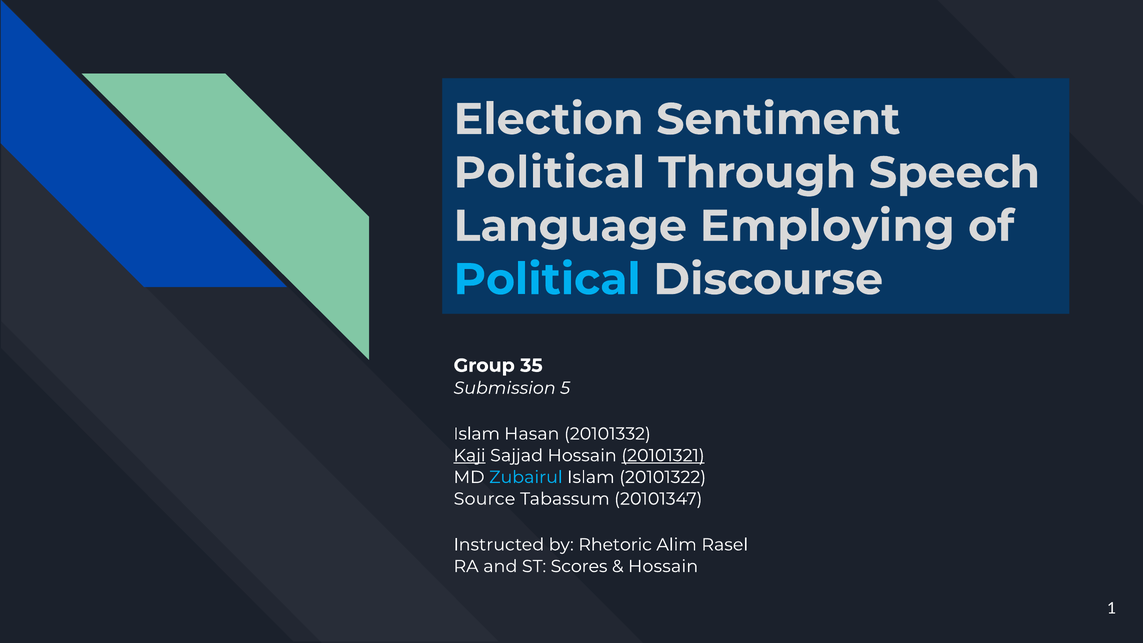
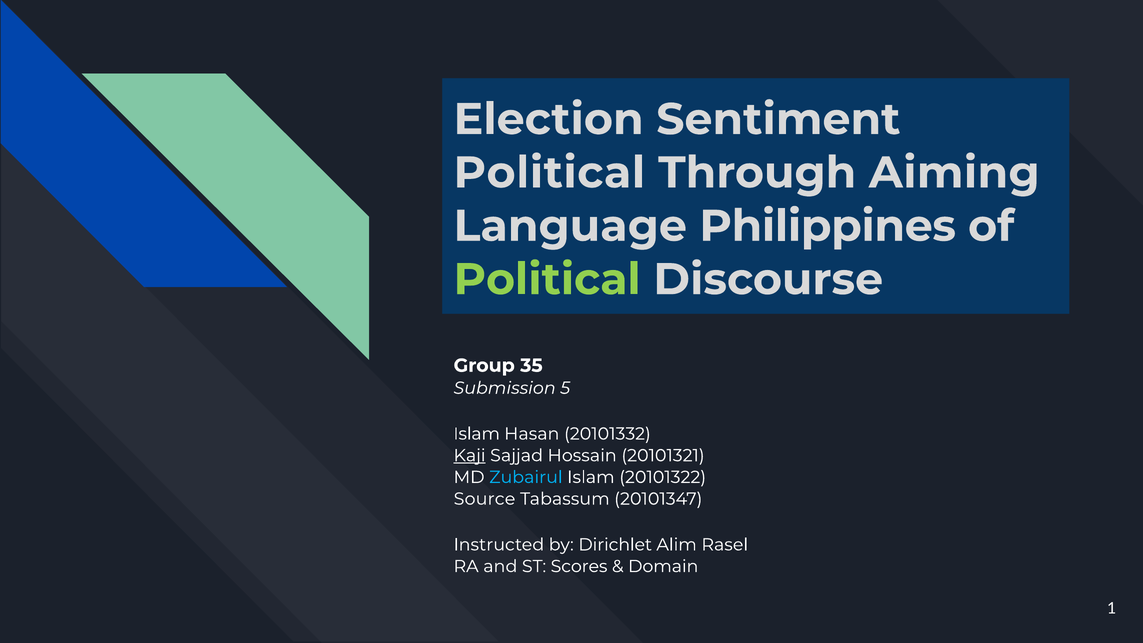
Speech: Speech -> Aiming
Employing: Employing -> Philippines
Political at (547, 280) colour: light blue -> light green
20101321 underline: present -> none
Rhetoric: Rhetoric -> Dirichlet
Hossain at (663, 566): Hossain -> Domain
